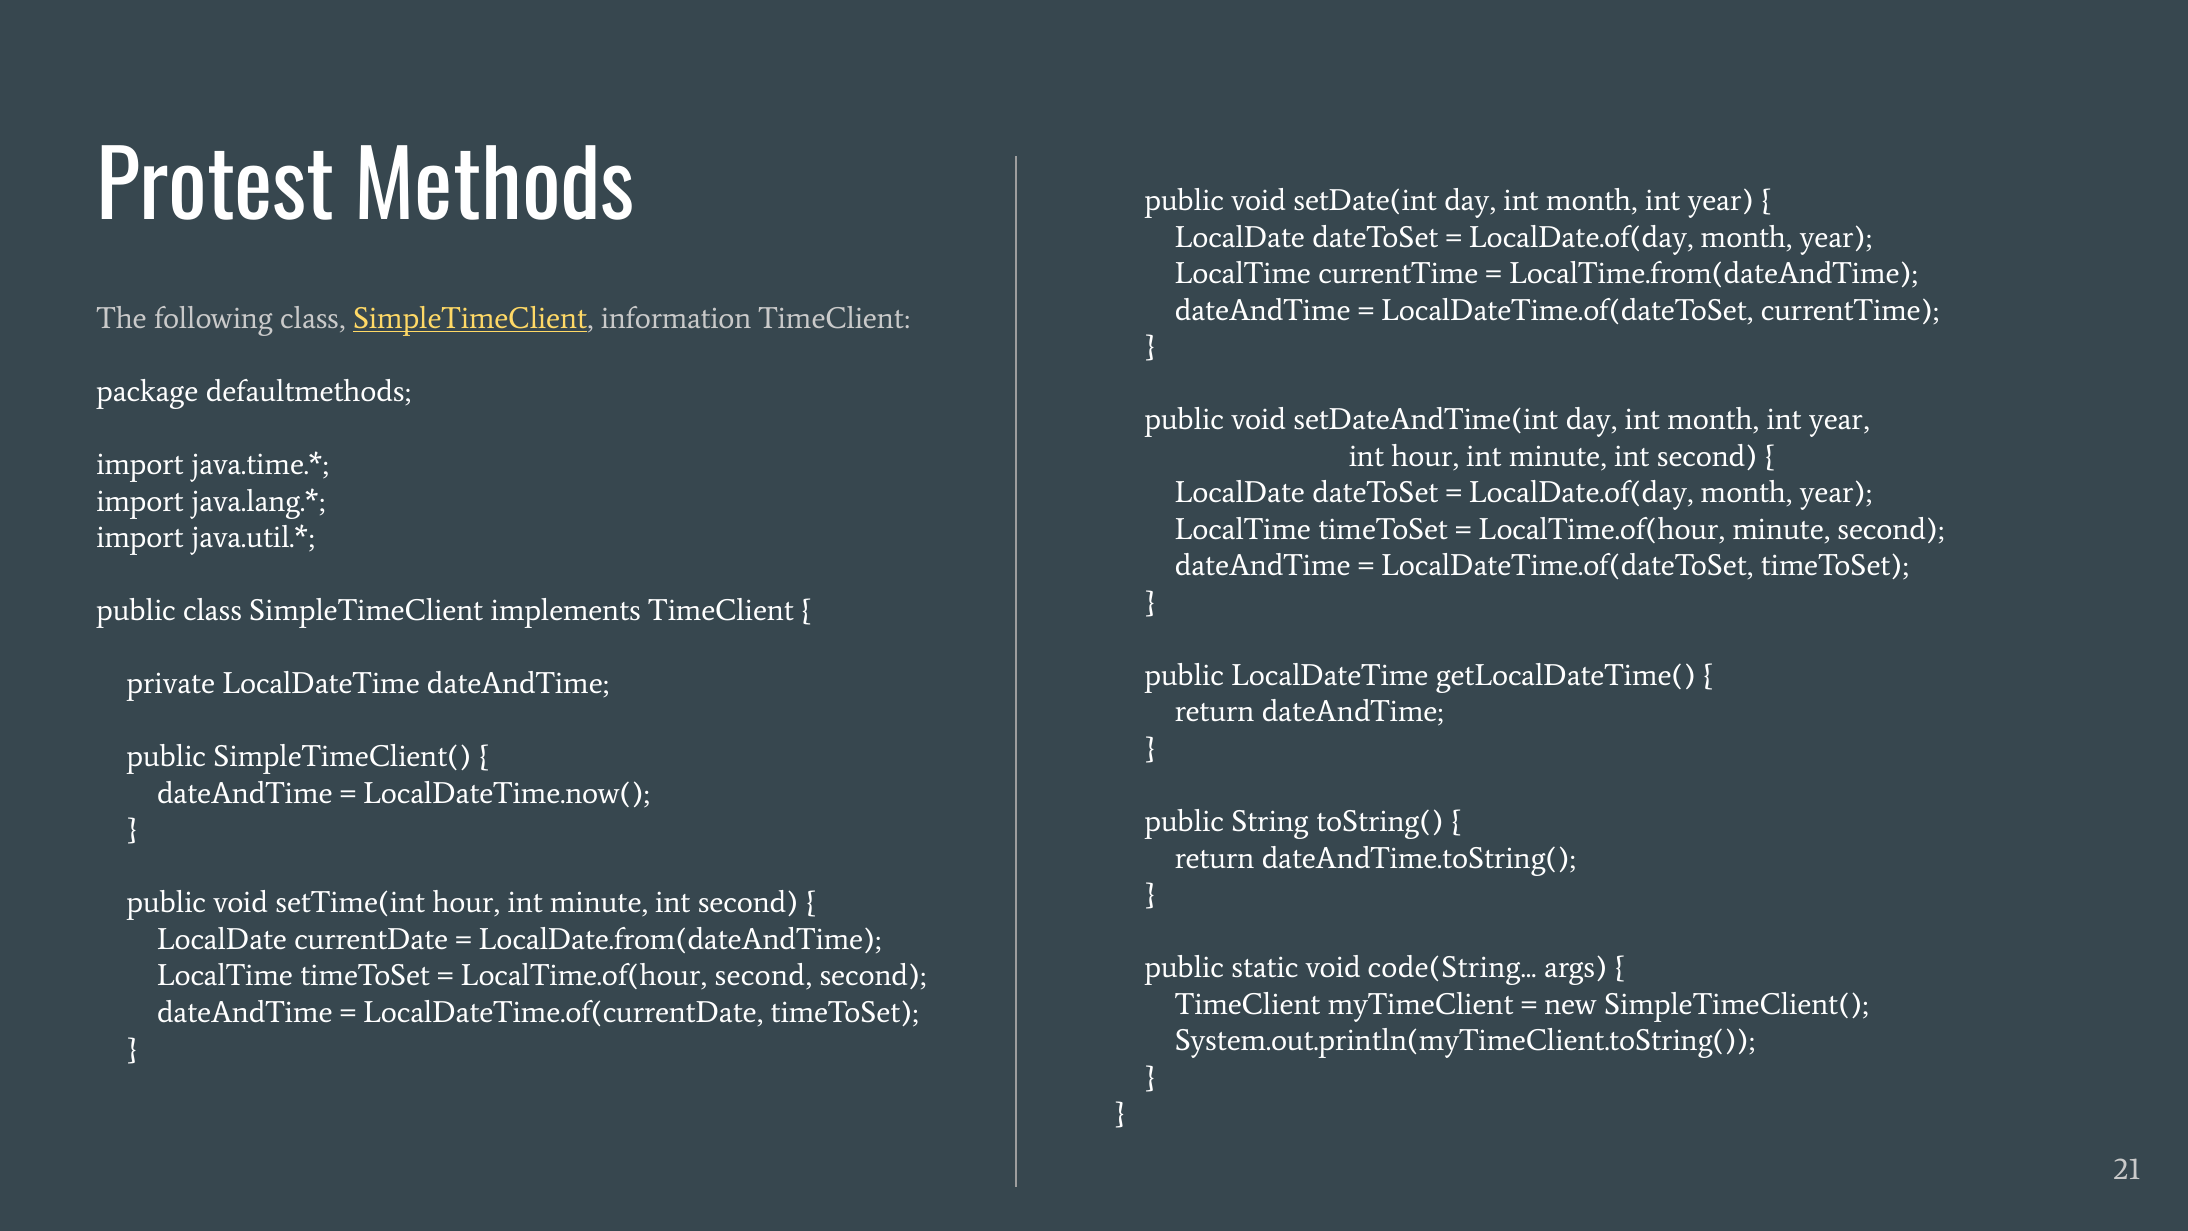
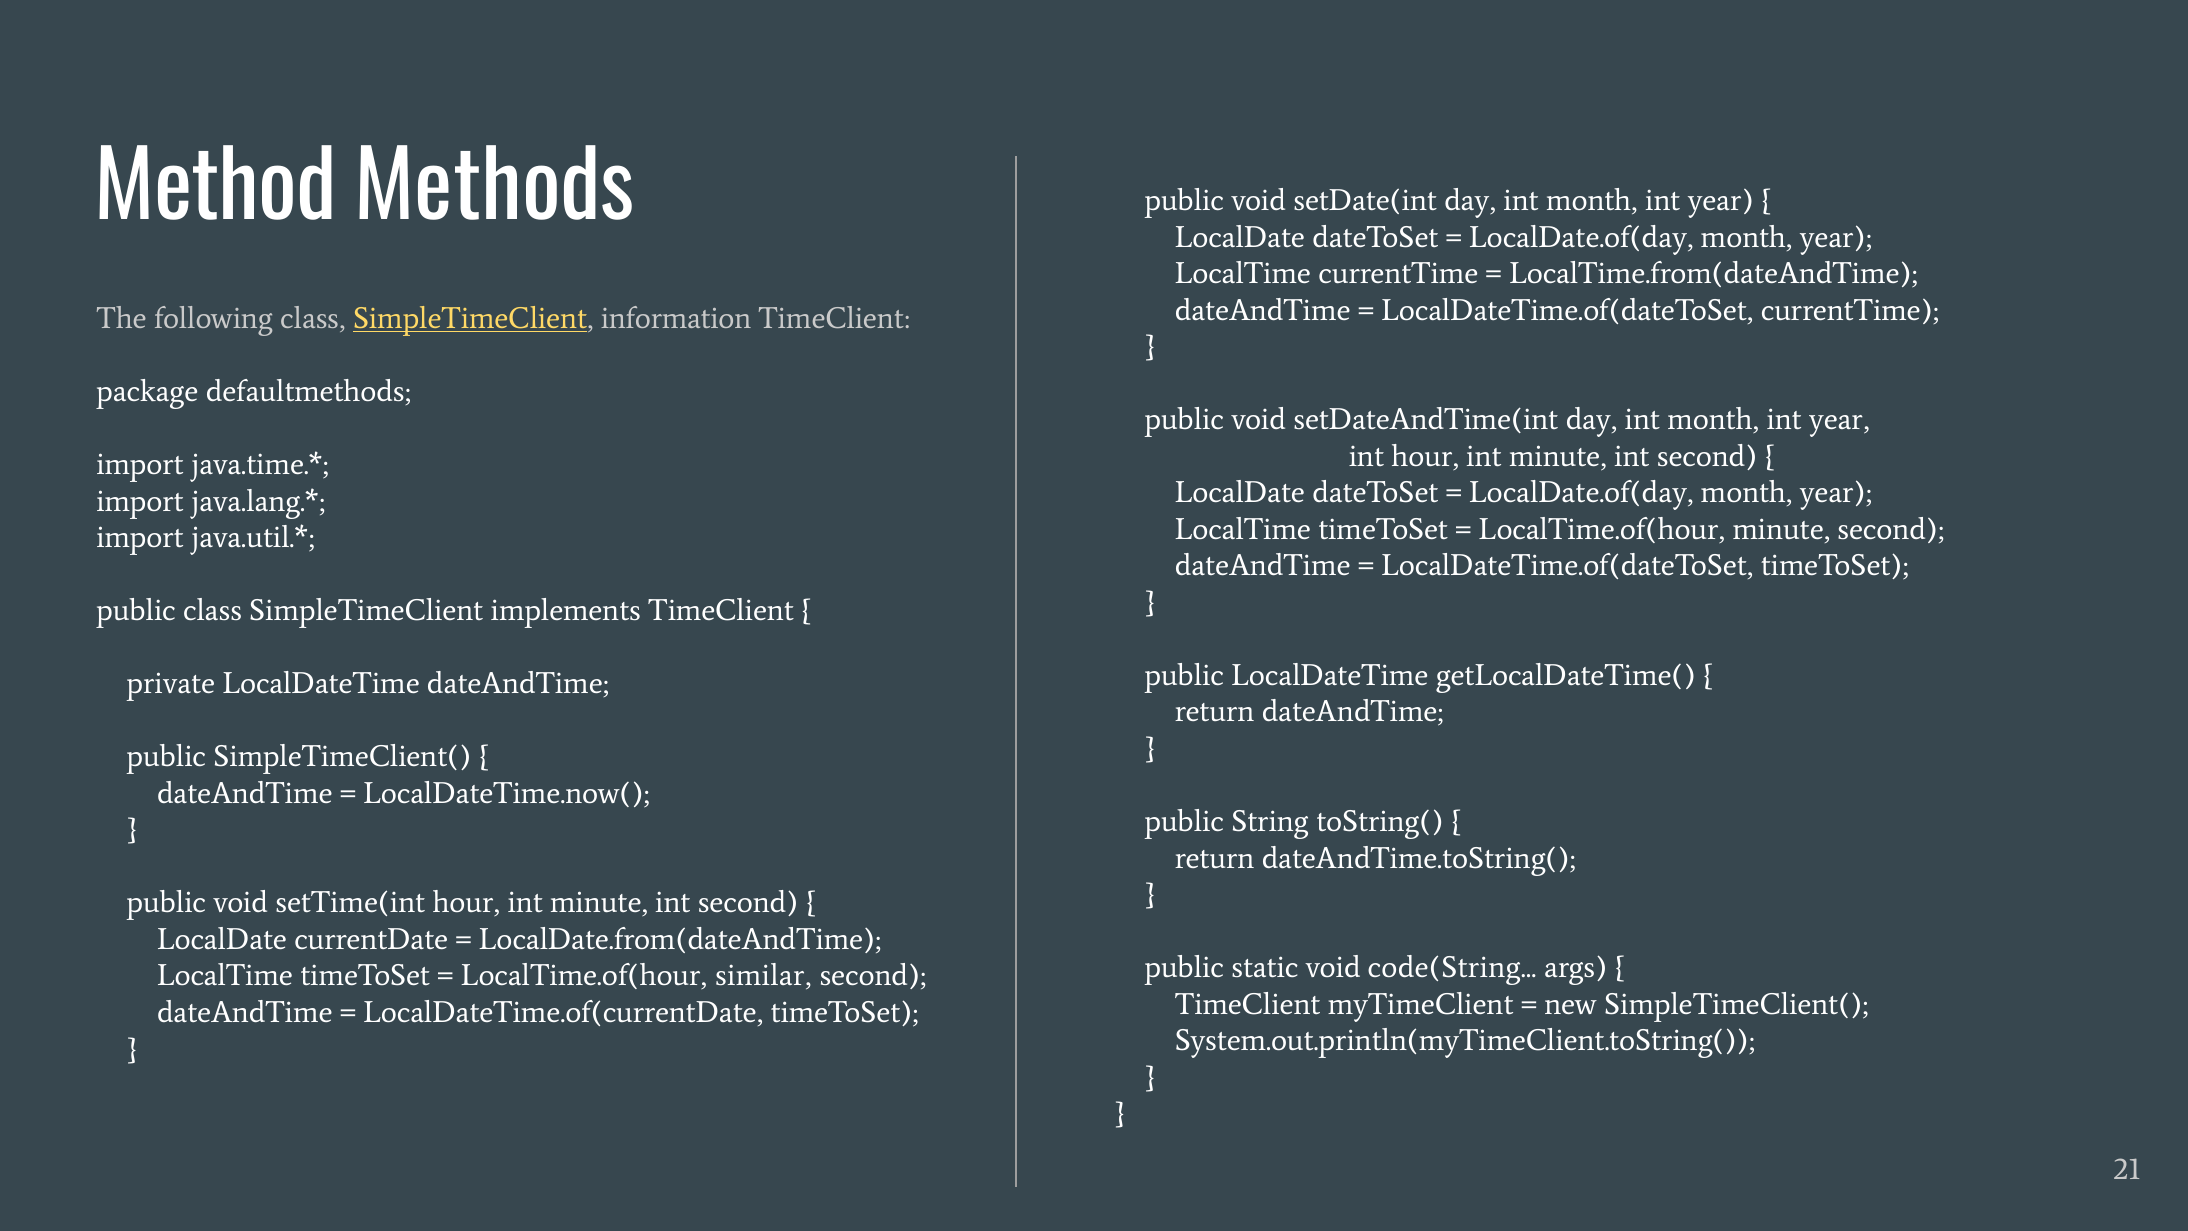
Protest: Protest -> Method
LocalTime.of(hour second: second -> similar
